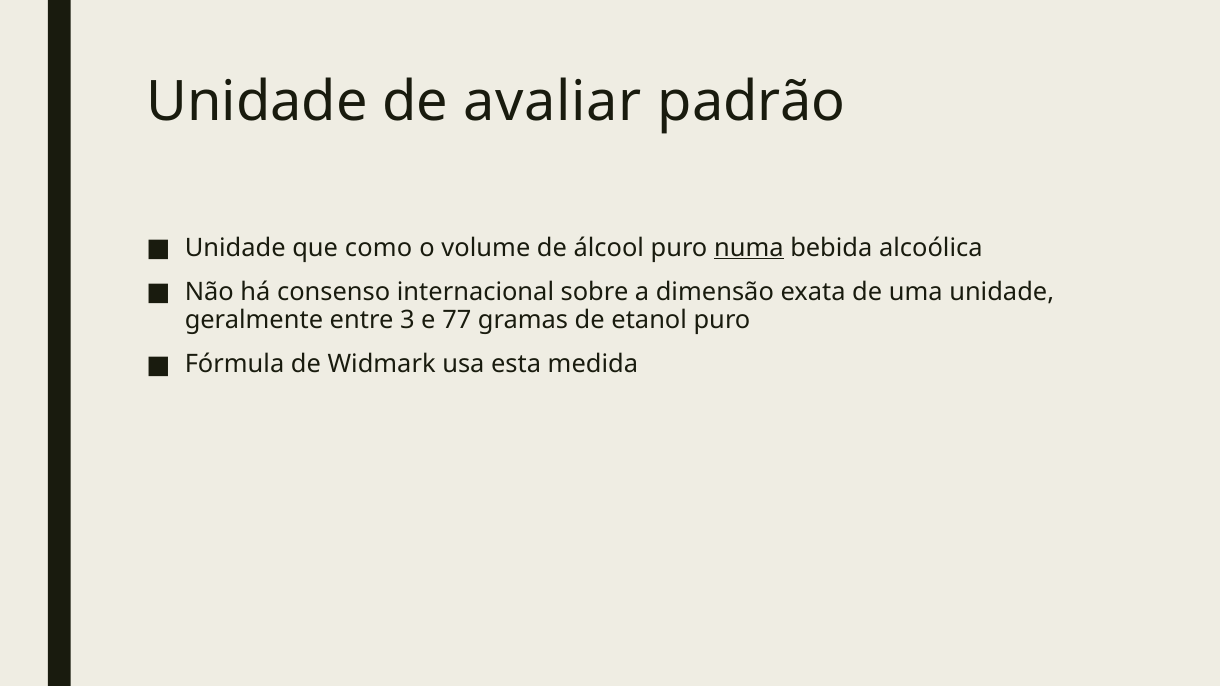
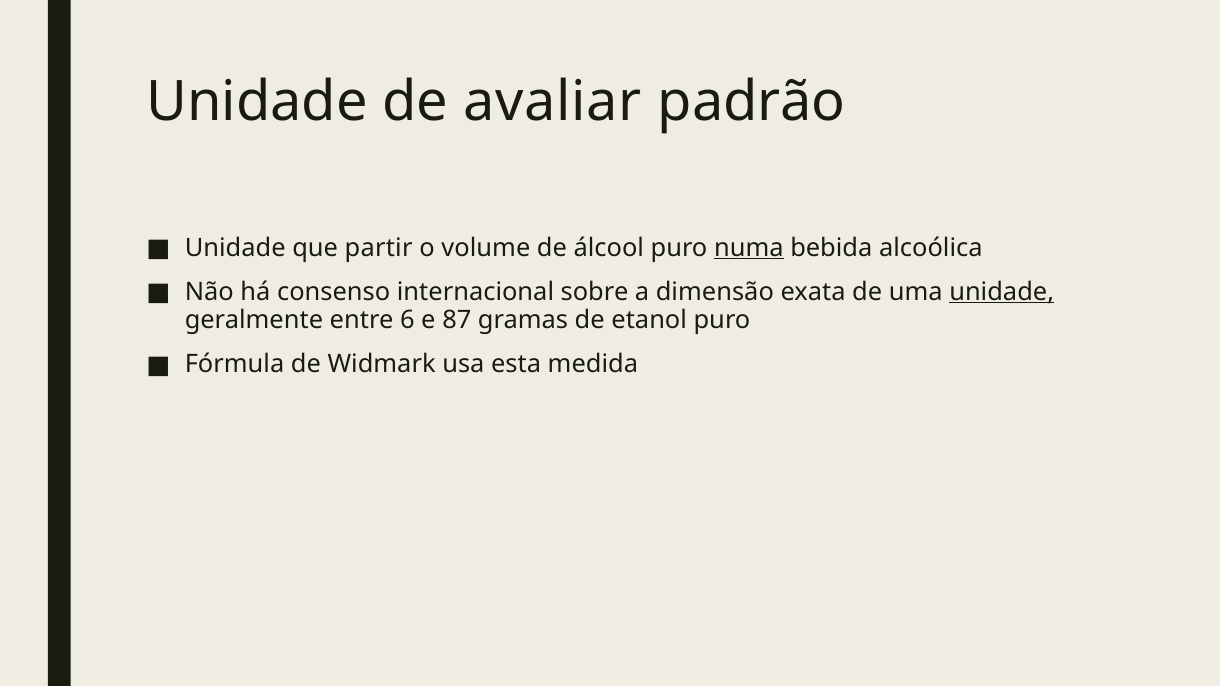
como: como -> partir
unidade at (1002, 292) underline: none -> present
3: 3 -> 6
77: 77 -> 87
